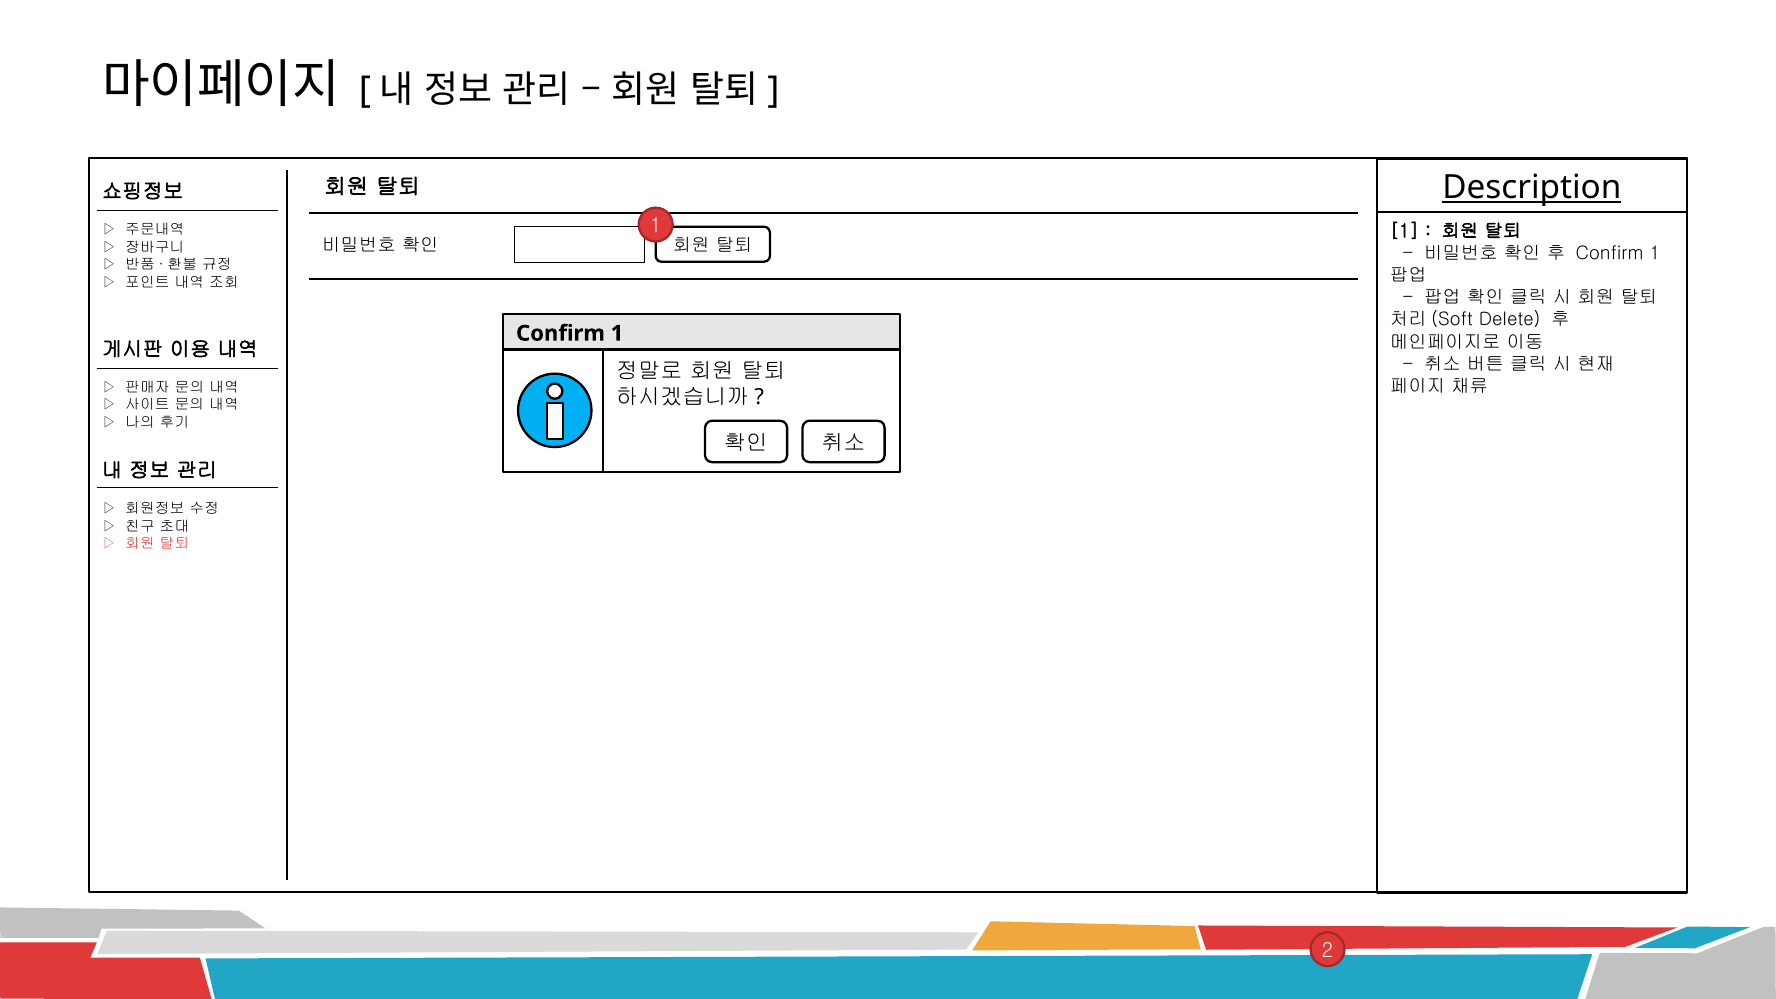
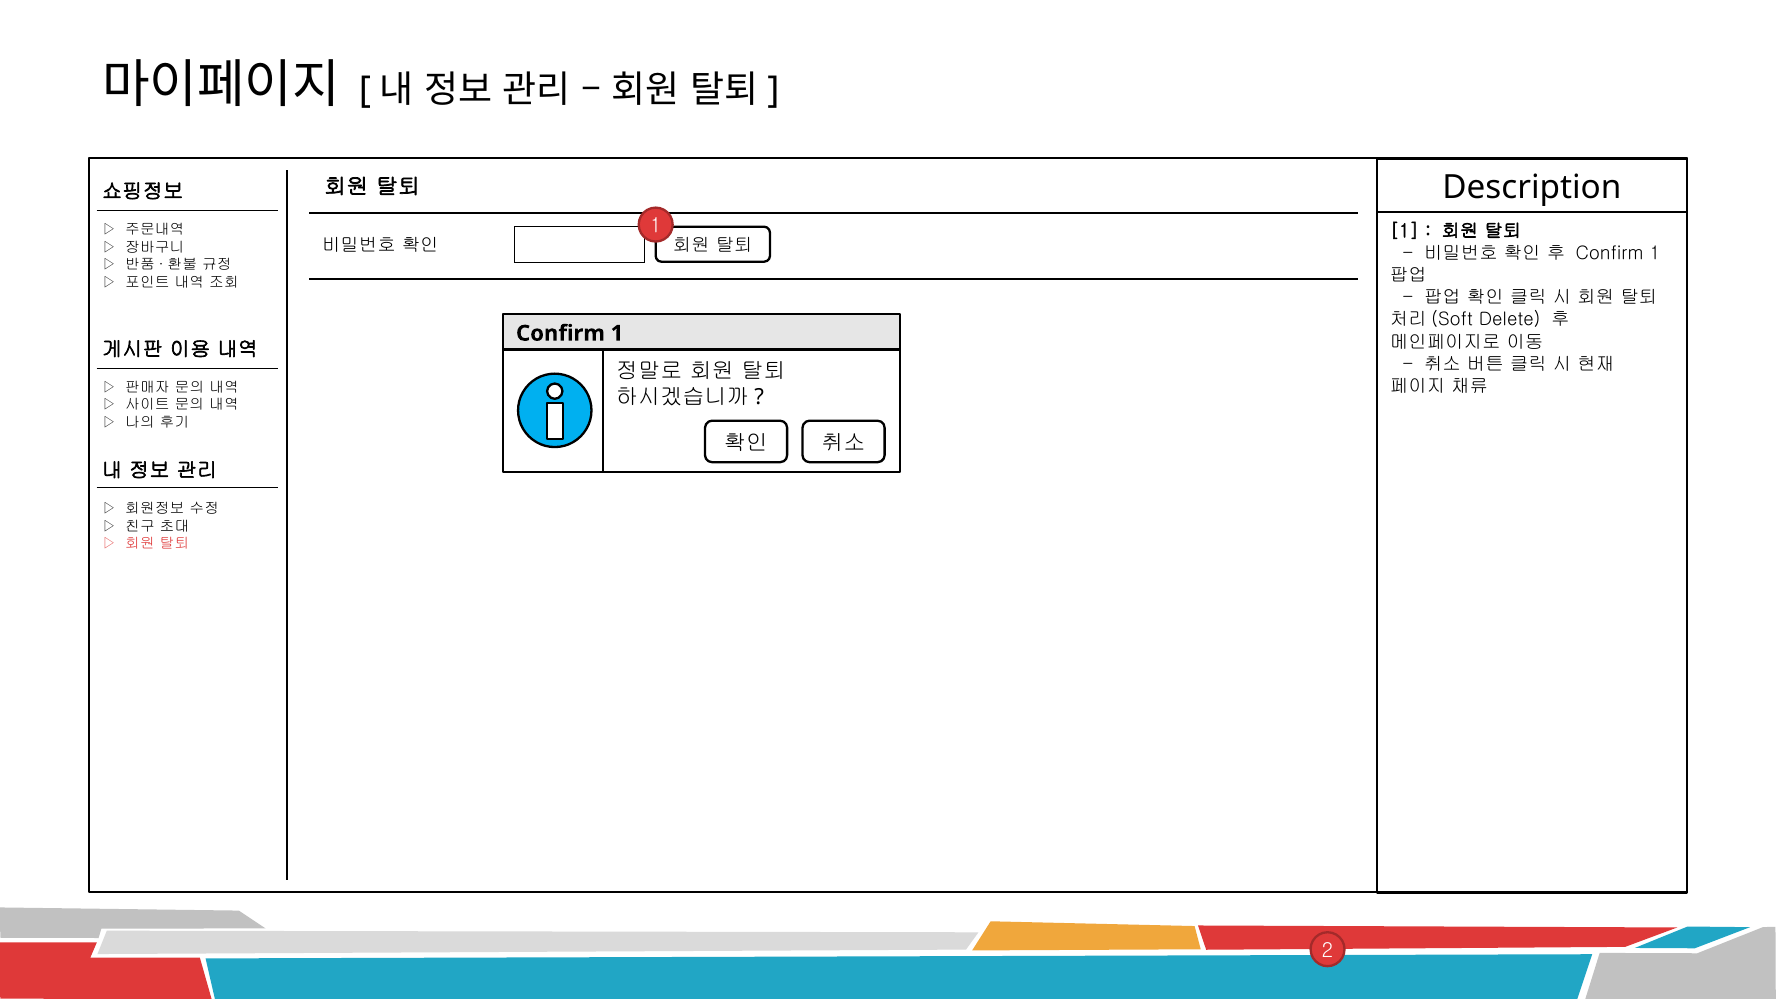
Description underline: present -> none
